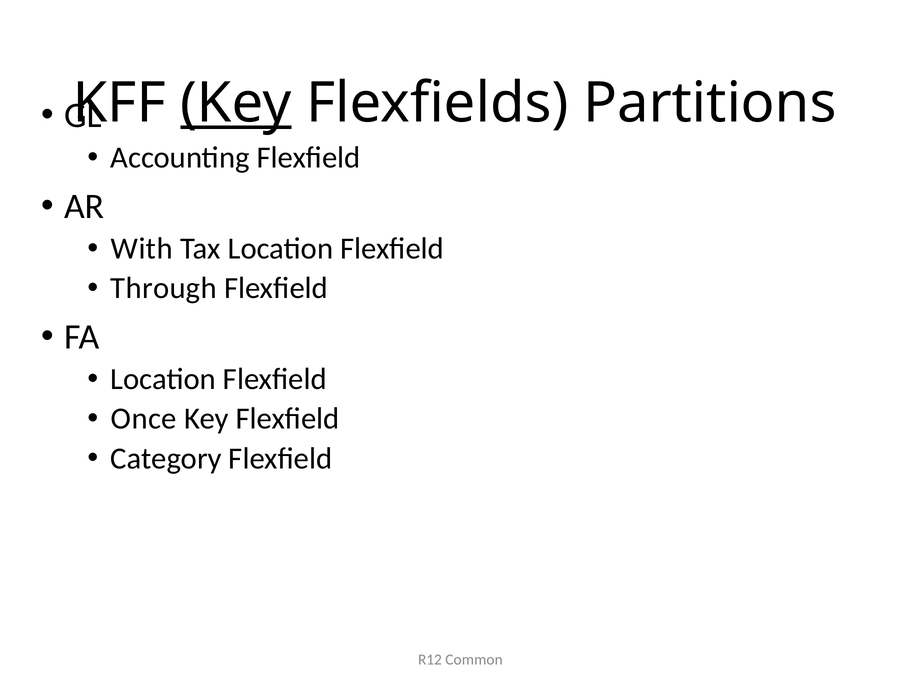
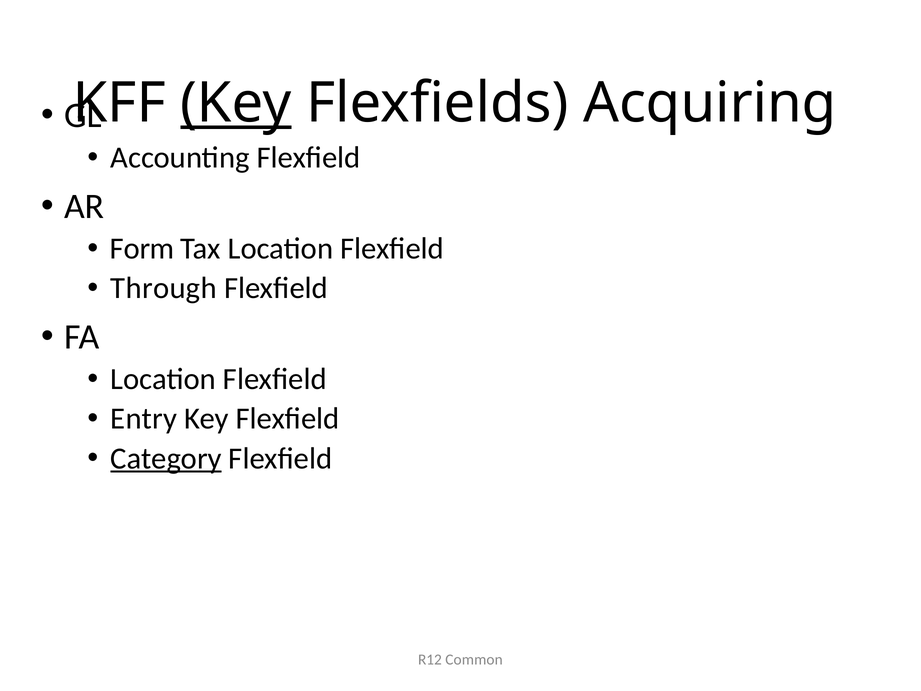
Partitions: Partitions -> Acquiring
With: With -> Form
Once: Once -> Entry
Category underline: none -> present
